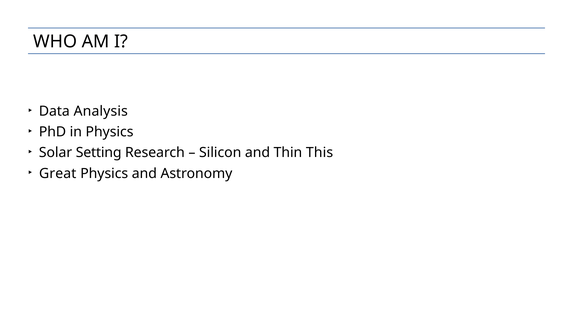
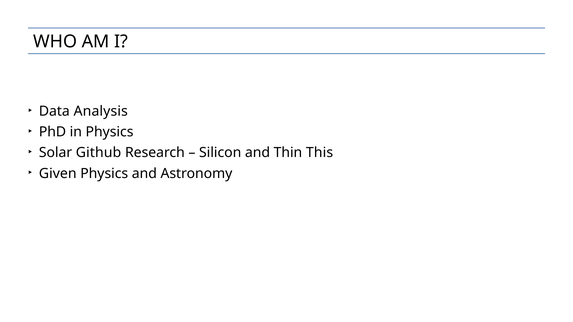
Setting: Setting -> Github
Great: Great -> Given
